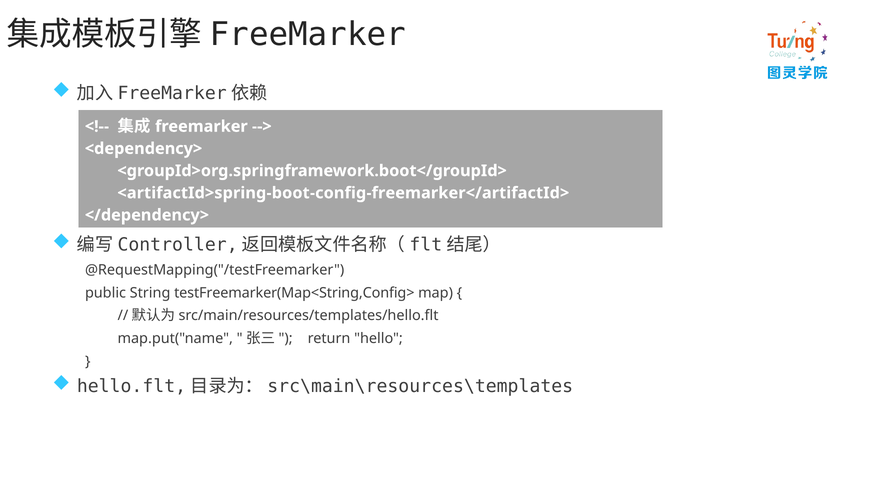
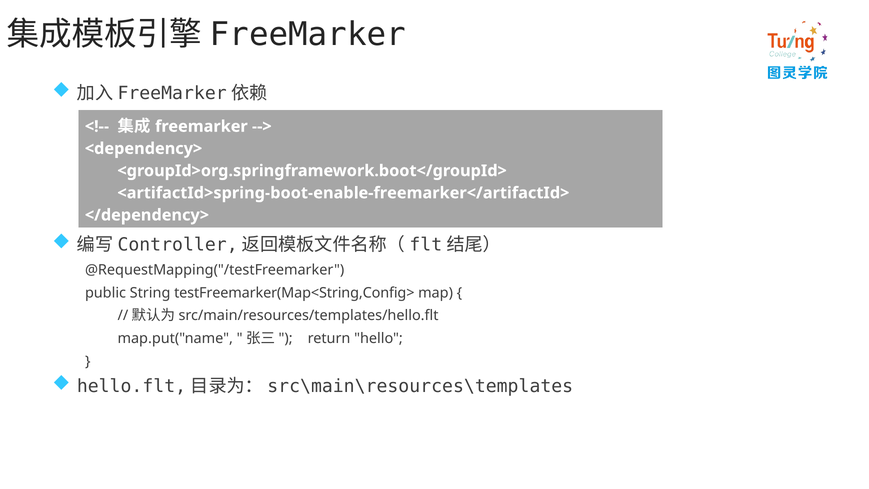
<artifactId>spring-boot-config-freemarker</artifactId>: <artifactId>spring-boot-config-freemarker</artifactId> -> <artifactId>spring-boot-enable-freemarker</artifactId>
